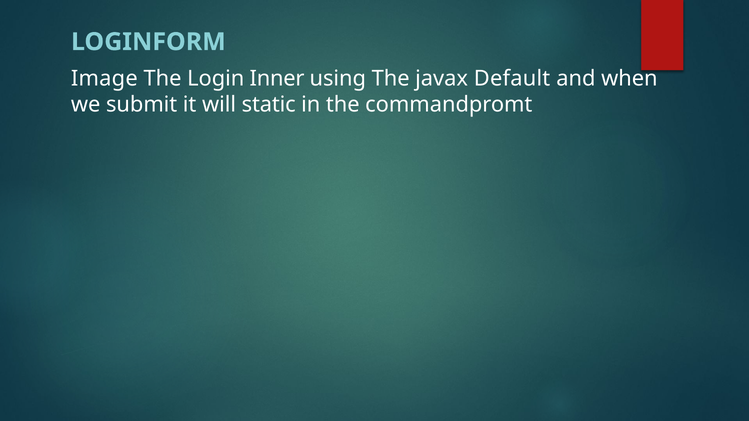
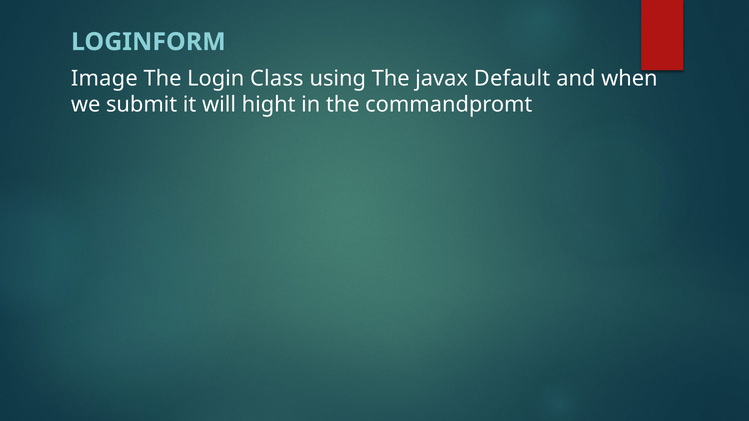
Inner: Inner -> Class
static: static -> hight
